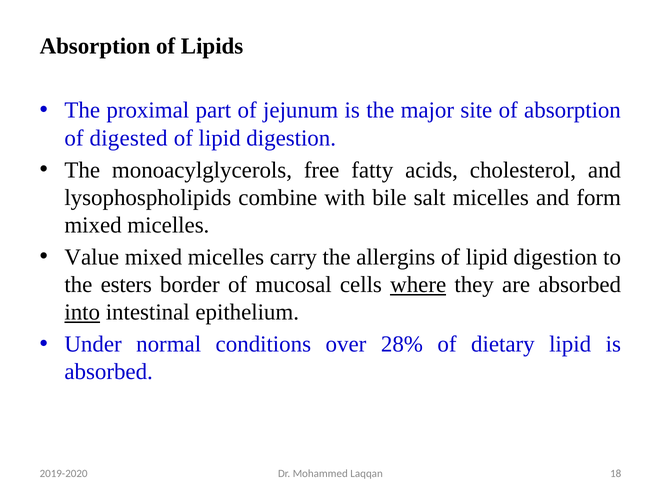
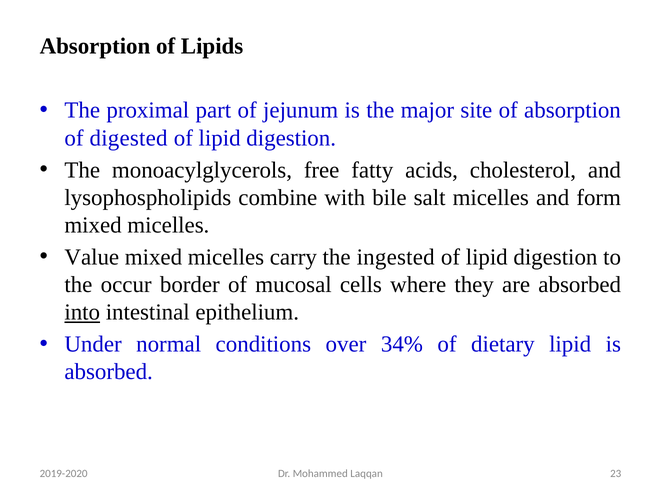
allergins: allergins -> ingested
esters: esters -> occur
where underline: present -> none
28%: 28% -> 34%
18: 18 -> 23
